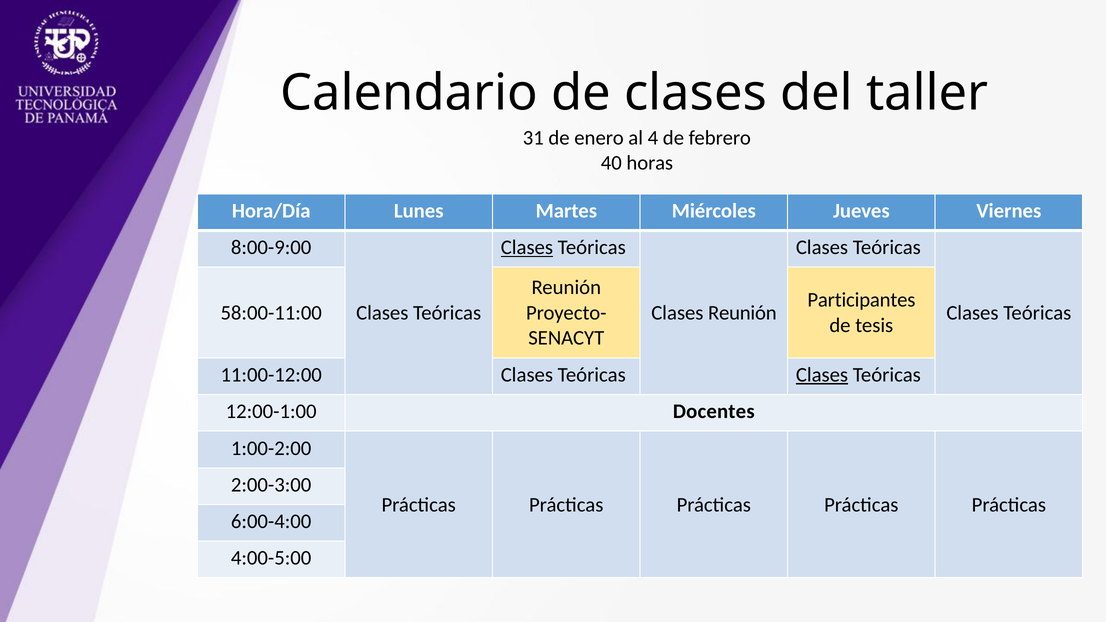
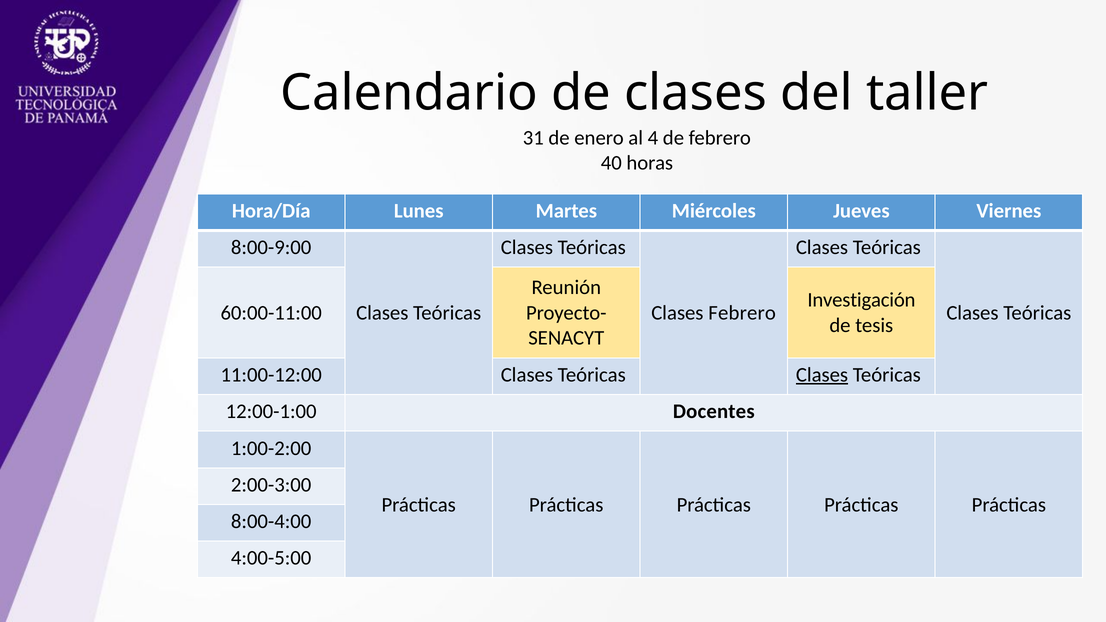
Clases at (527, 248) underline: present -> none
Participantes: Participantes -> Investigación
58:00-11:00: 58:00-11:00 -> 60:00-11:00
Clases Reunión: Reunión -> Febrero
6:00-4:00: 6:00-4:00 -> 8:00-4:00
